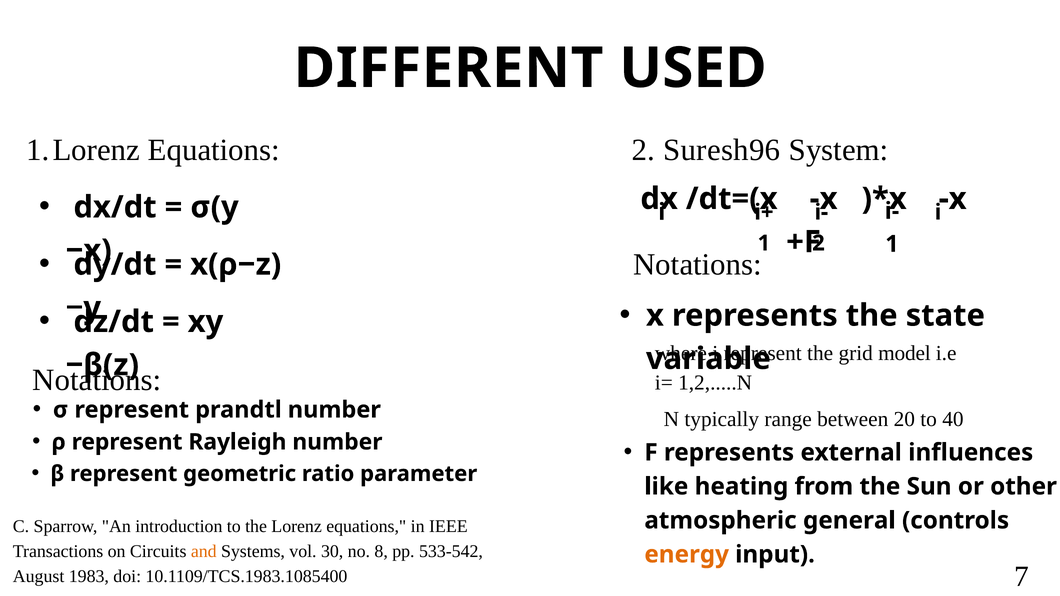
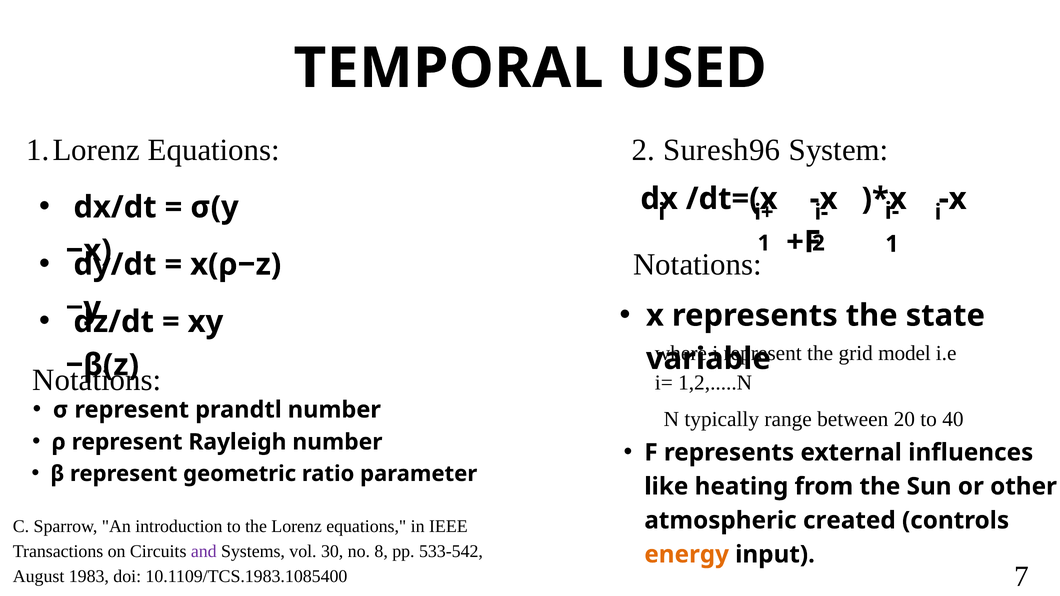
DIFFERENT: DIFFERENT -> TEMPORAL
general: general -> created
and colour: orange -> purple
